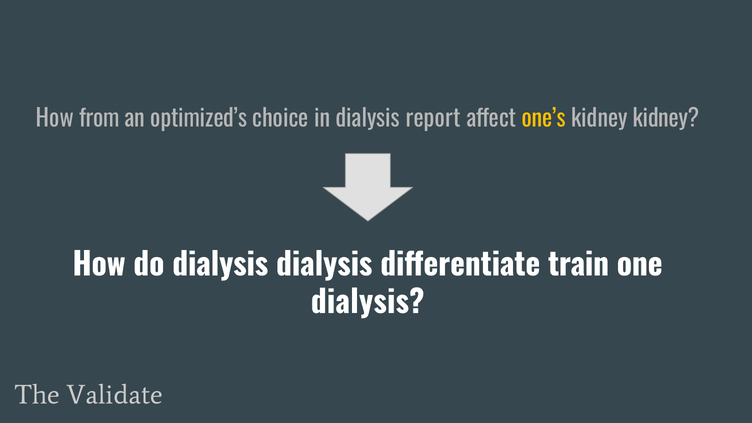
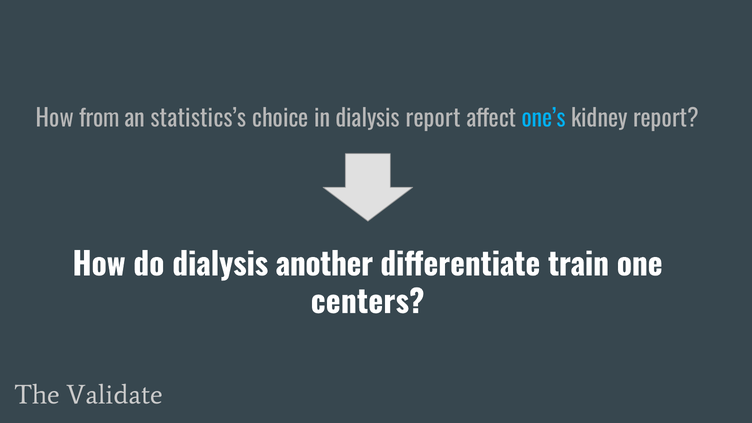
optimized’s: optimized’s -> statistics’s
one’s colour: yellow -> light blue
kidney kidney: kidney -> report
dialysis dialysis: dialysis -> another
dialysis at (368, 303): dialysis -> centers
